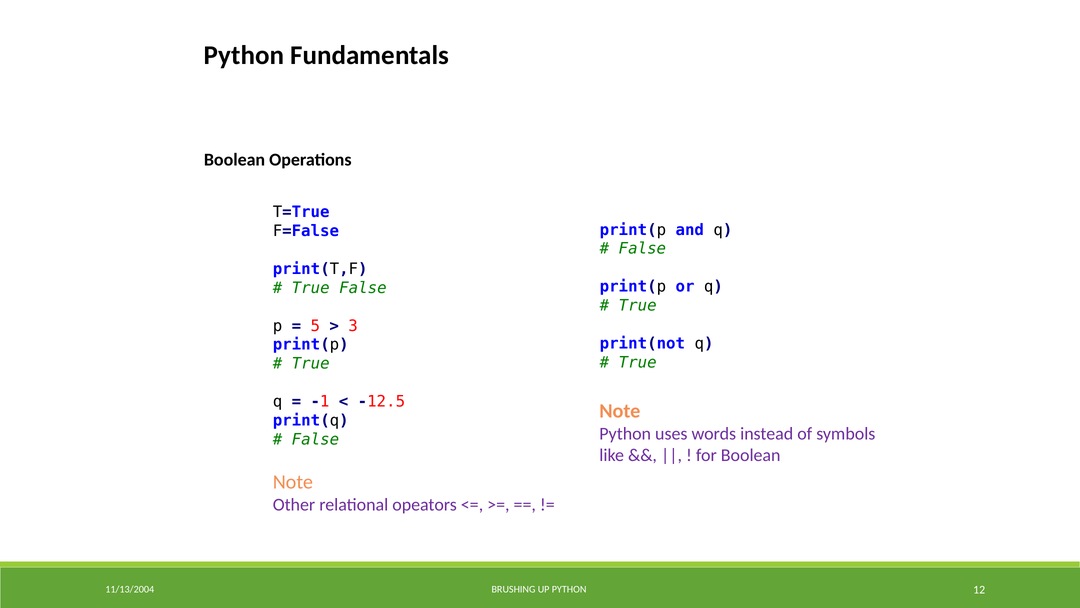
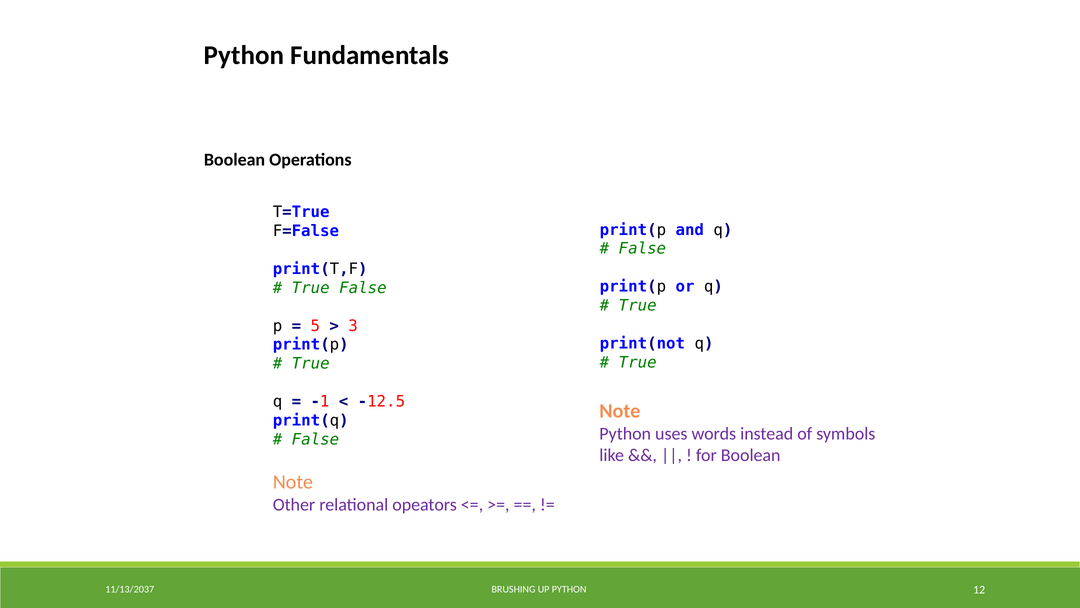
11/13/2004: 11/13/2004 -> 11/13/2037
